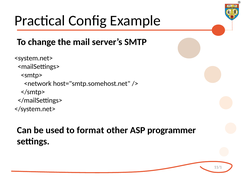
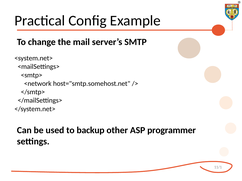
format: format -> backup
